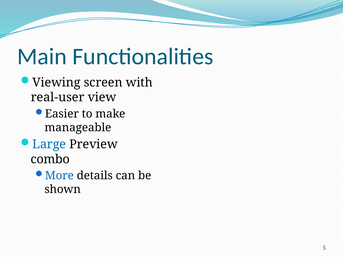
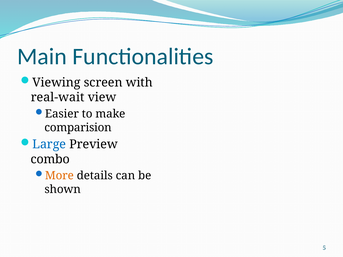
real-user: real-user -> real-wait
manageable: manageable -> comparision
More colour: blue -> orange
